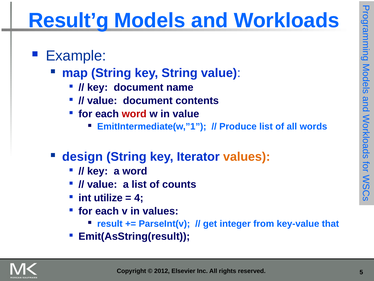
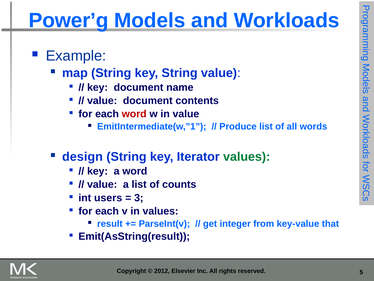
Result’g: Result’g -> Power’g
values at (247, 157) colour: orange -> green
utilize: utilize -> users
4: 4 -> 3
